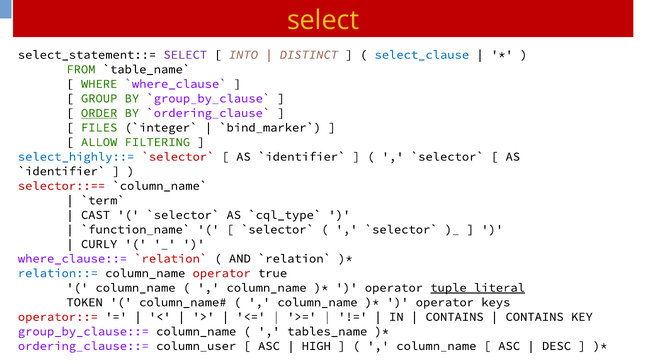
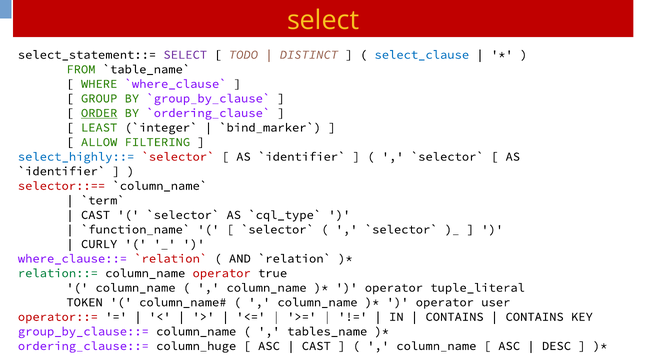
INTO: INTO -> TODO
FILES: FILES -> LEAST
relation::= colour: blue -> green
tuple_literal underline: present -> none
keys: keys -> user
column_user: column_user -> column_huge
HIGH at (316, 346): HIGH -> CAST
